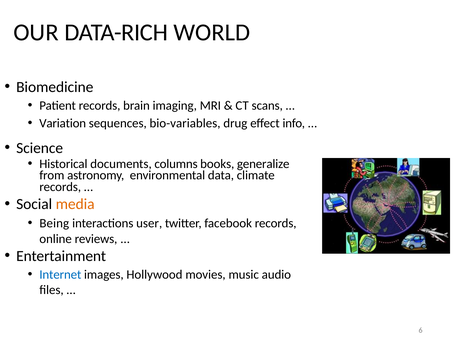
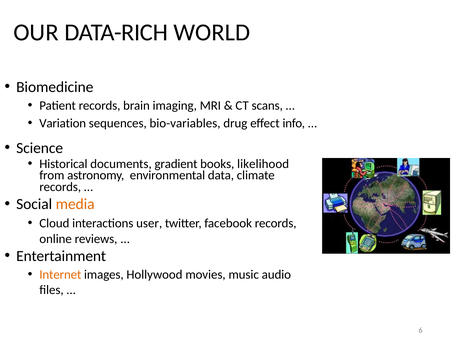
columns: columns -> gradient
generalize: generalize -> likelihood
Being: Being -> Cloud
Internet colour: blue -> orange
